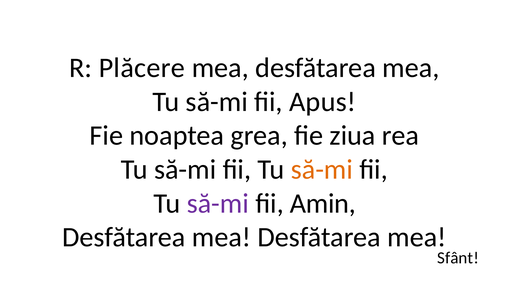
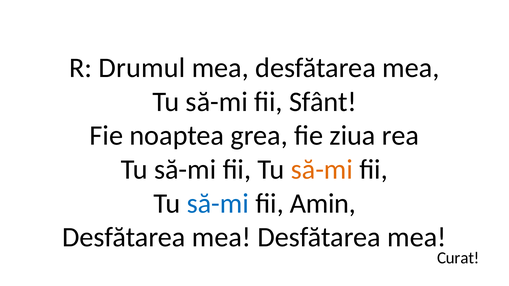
Plăcere: Plăcere -> Drumul
Apus: Apus -> Sfânt
să-mi at (218, 204) colour: purple -> blue
Sfânt: Sfânt -> Curat
